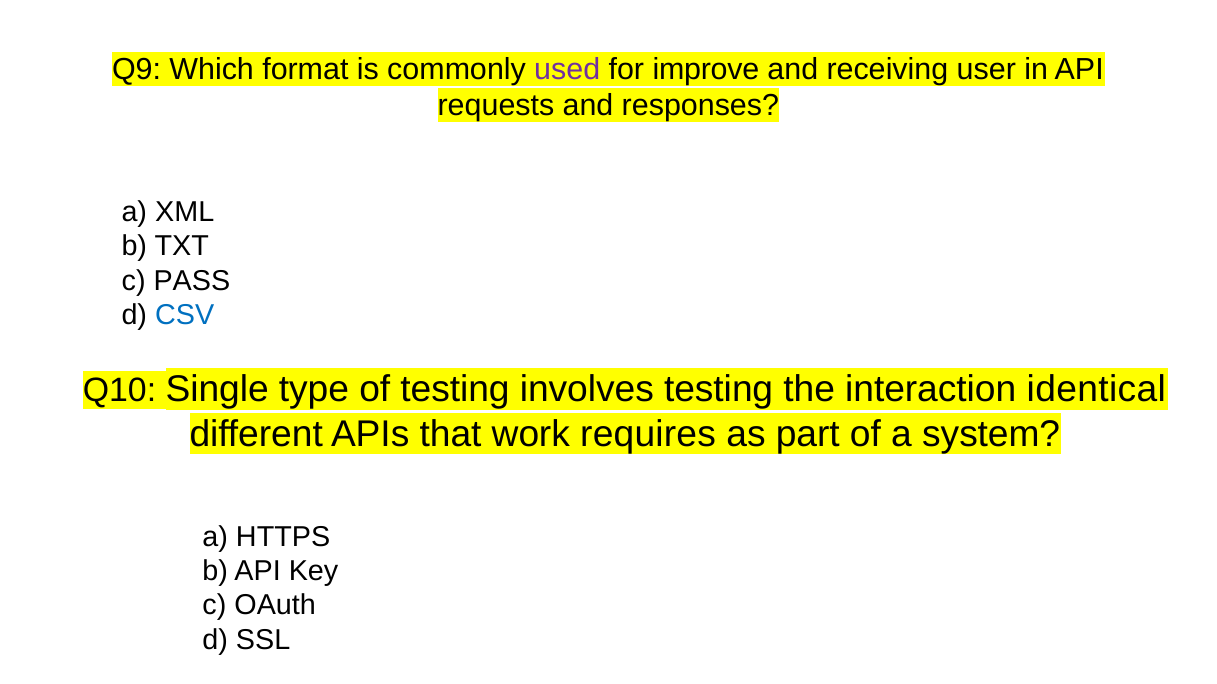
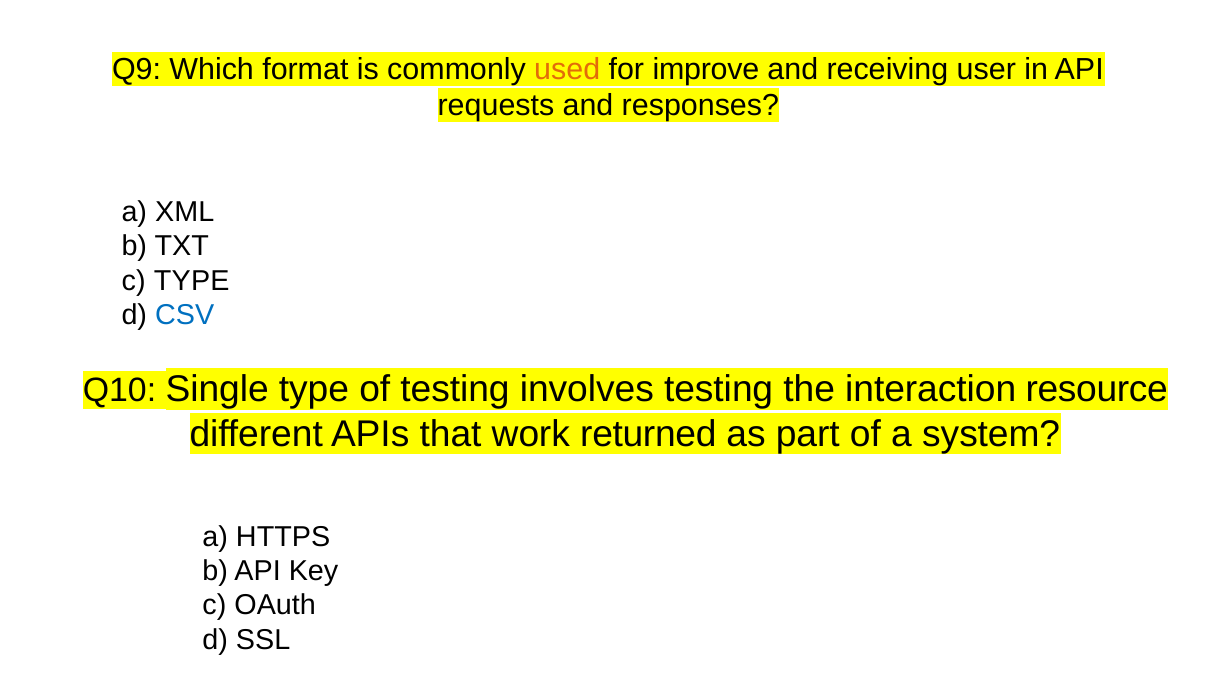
used colour: purple -> orange
c PASS: PASS -> TYPE
identical: identical -> resource
requires: requires -> returned
